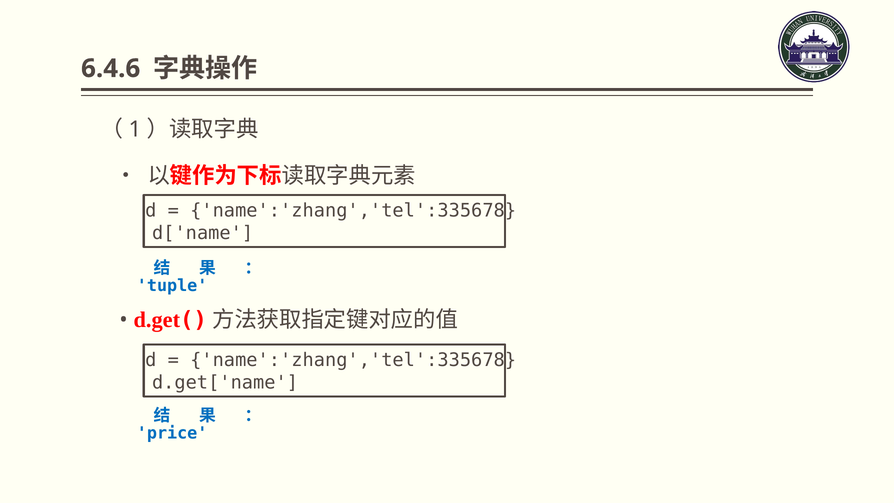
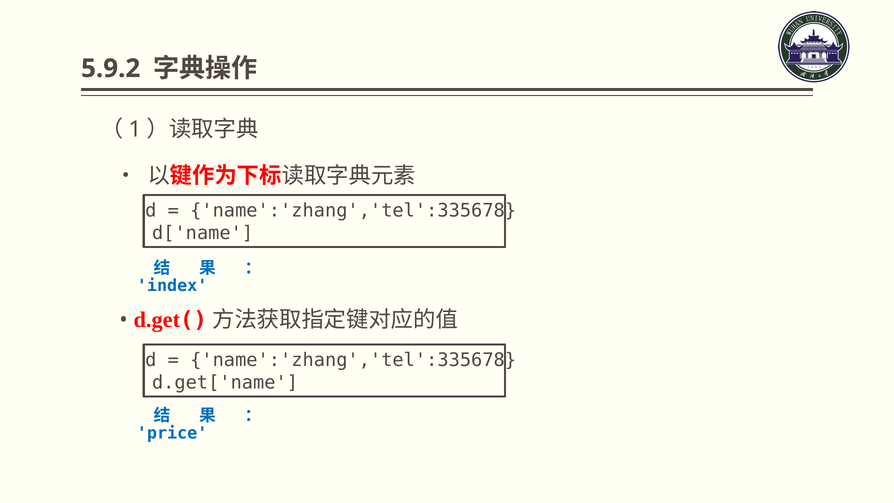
6.4.6: 6.4.6 -> 5.9.2
tuple: tuple -> index
